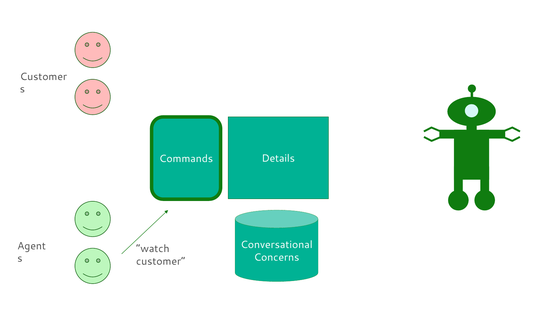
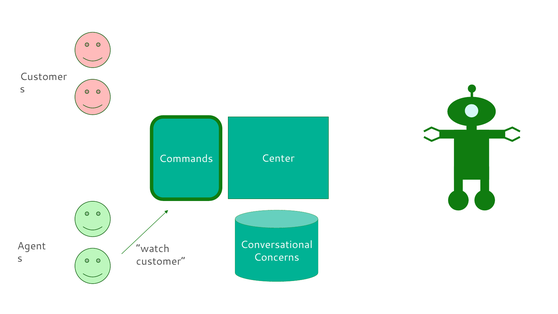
Details: Details -> Center
